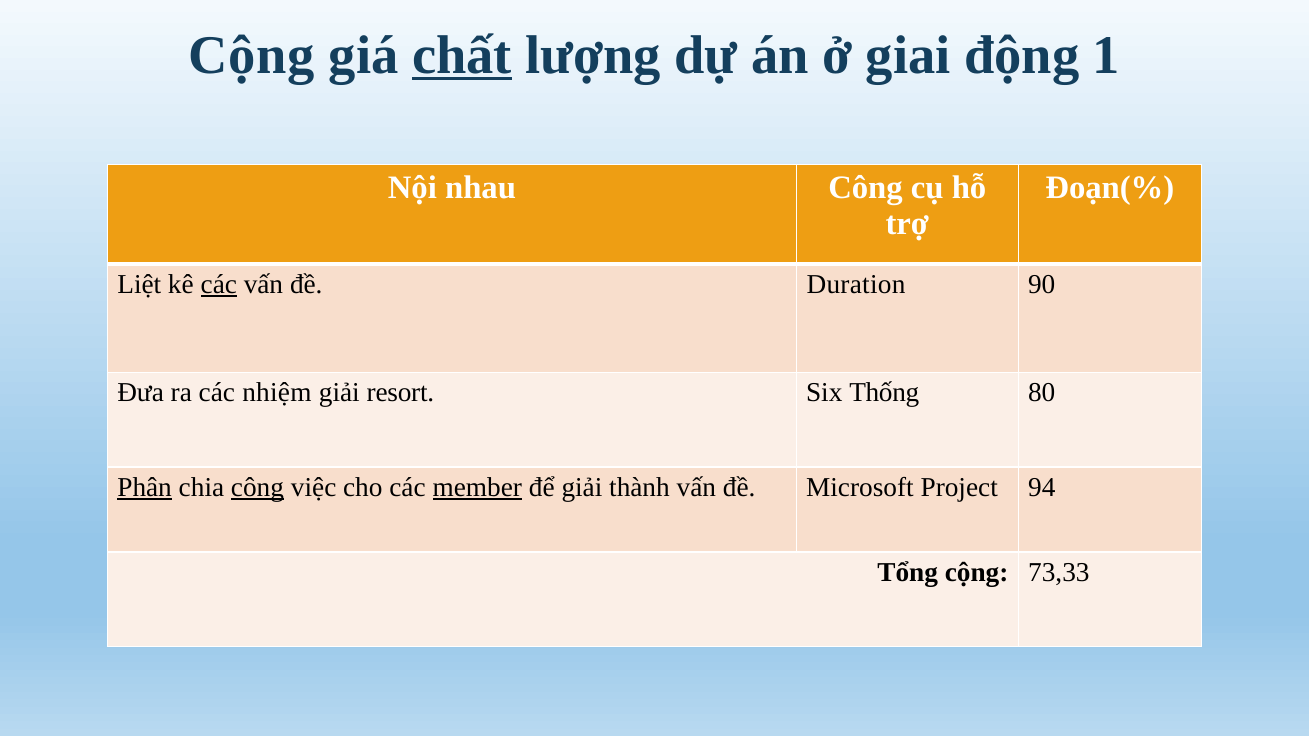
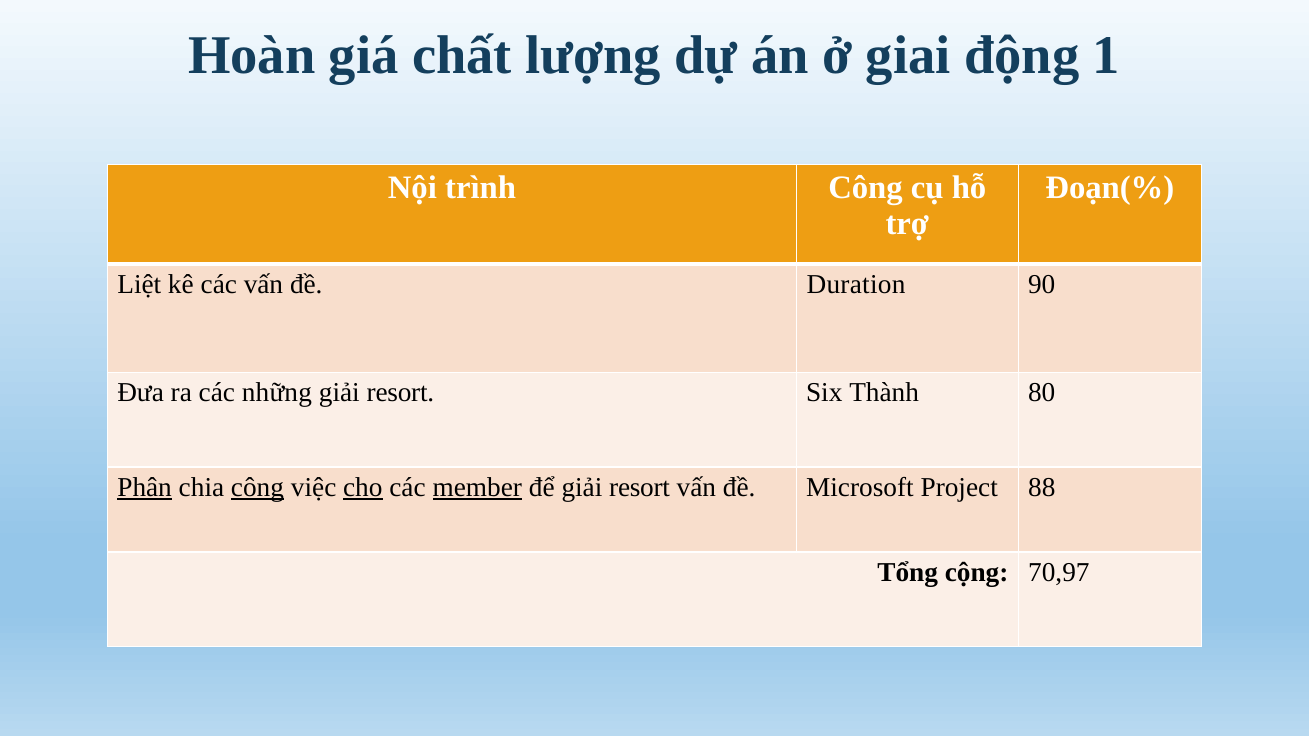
Cộng at (251, 55): Cộng -> Hoàn
chất underline: present -> none
nhau: nhau -> trình
các at (219, 285) underline: present -> none
nhiệm: nhiệm -> những
Thống: Thống -> Thành
cho underline: none -> present
để giải thành: thành -> resort
94: 94 -> 88
73,33: 73,33 -> 70,97
